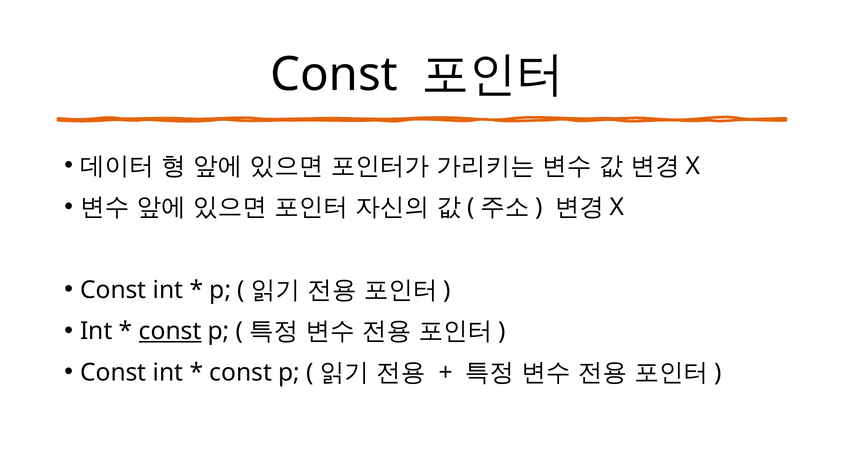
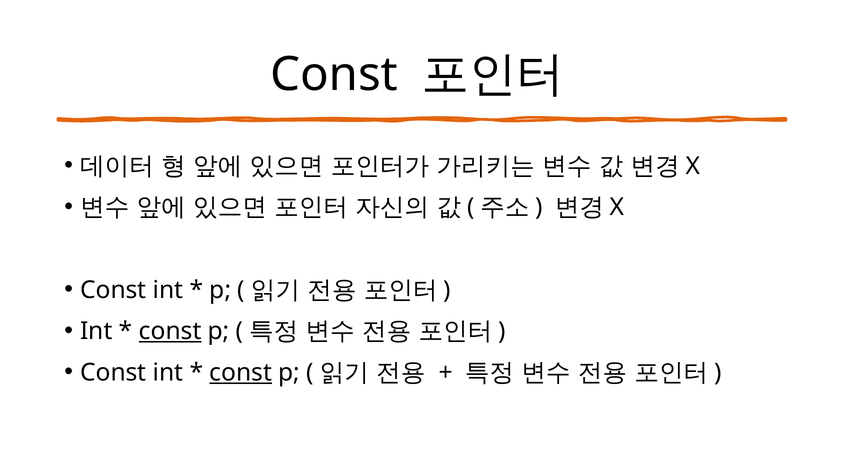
const at (241, 372) underline: none -> present
